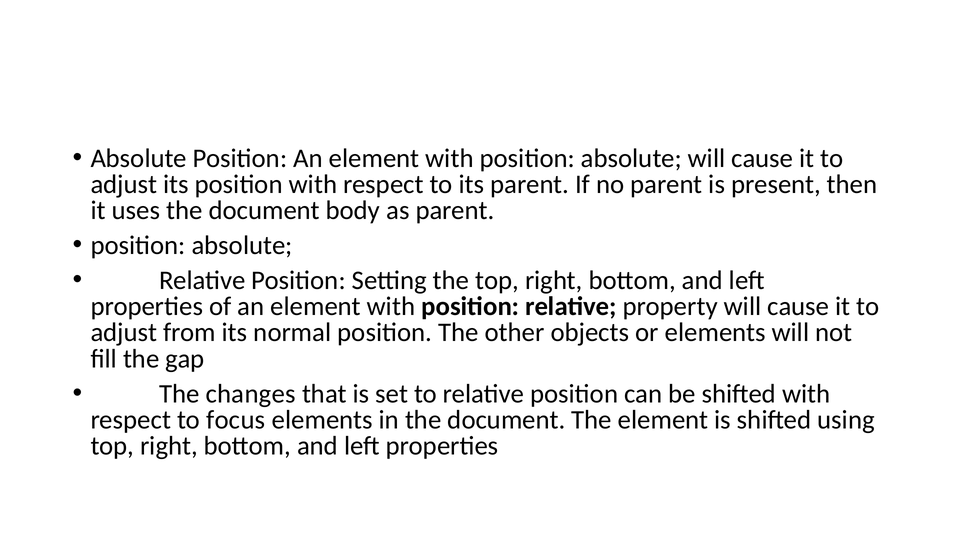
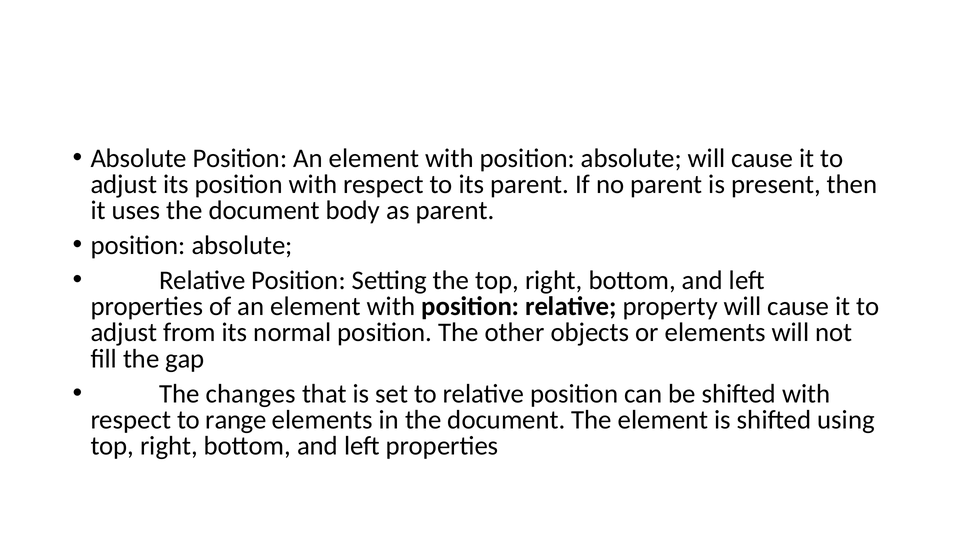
focus: focus -> range
